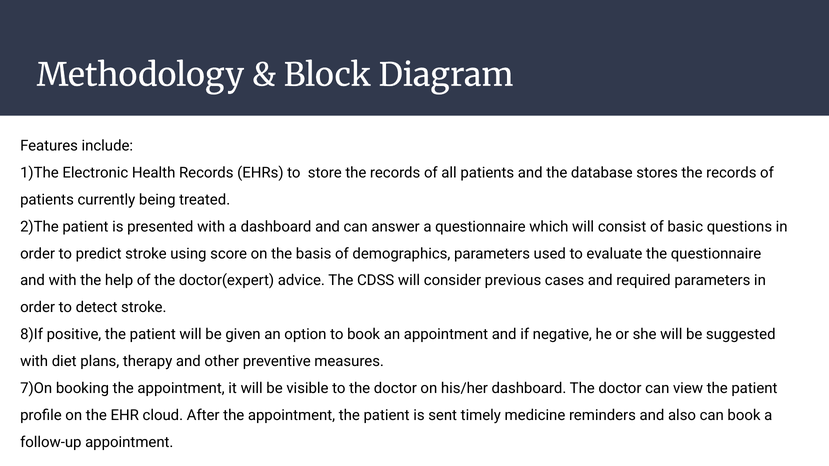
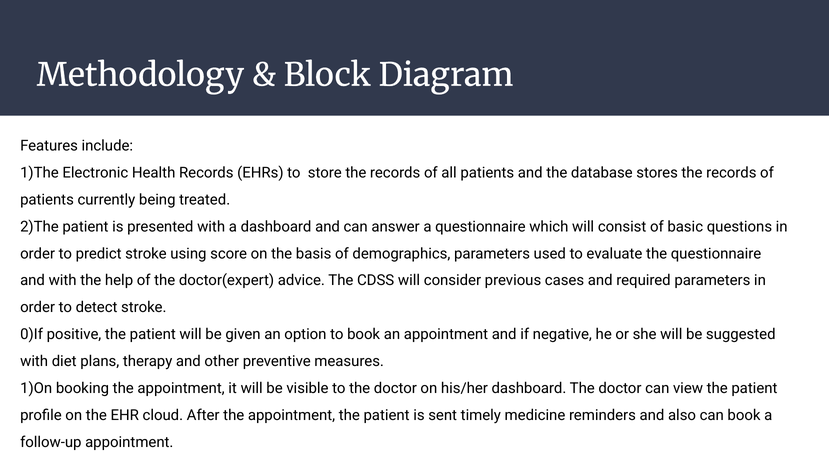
8)If: 8)If -> 0)If
7)On: 7)On -> 1)On
